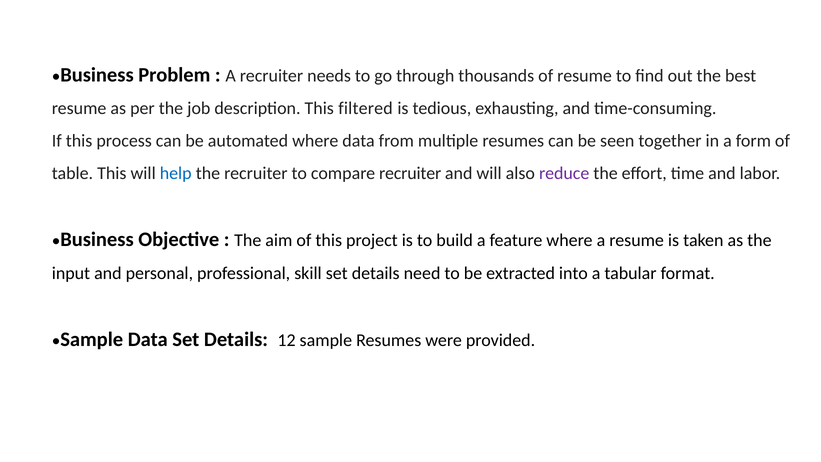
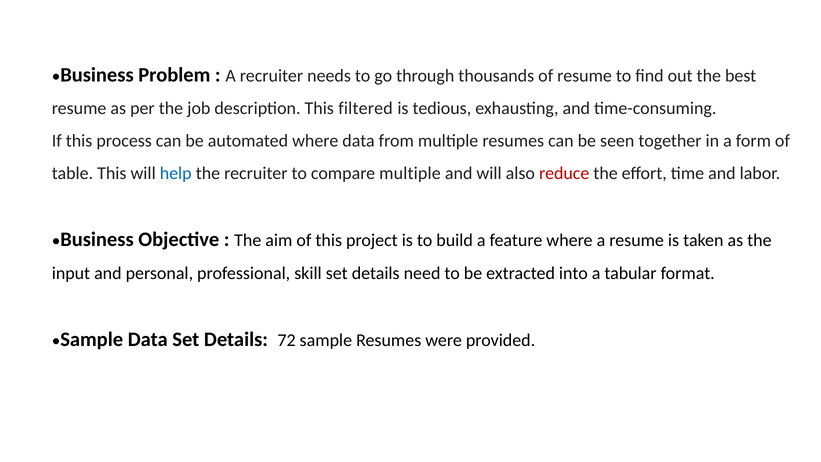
compare recruiter: recruiter -> multiple
reduce colour: purple -> red
12: 12 -> 72
